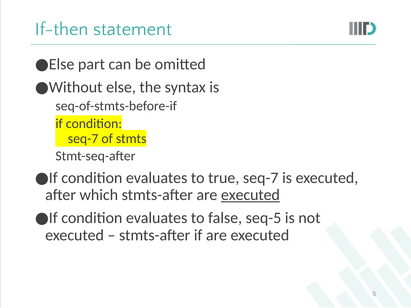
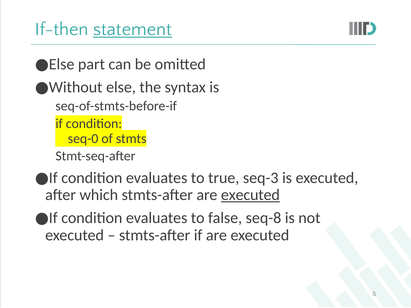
statement underline: none -> present
seq-7 at (83, 139): seq-7 -> seq-0
true seq-7: seq-7 -> seq-3
seq-5: seq-5 -> seq-8
